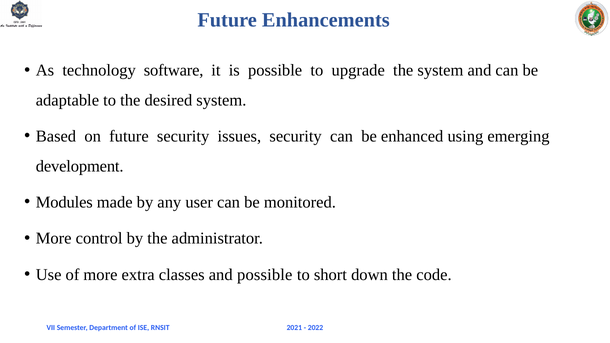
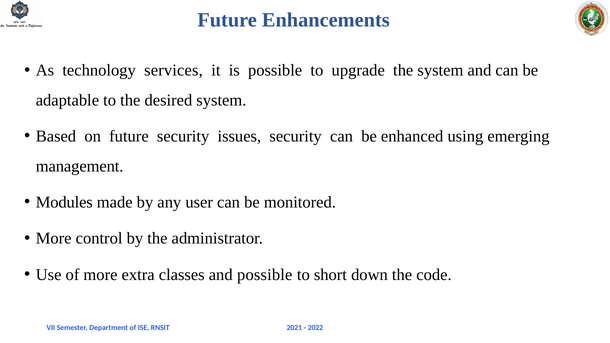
software: software -> services
development: development -> management
